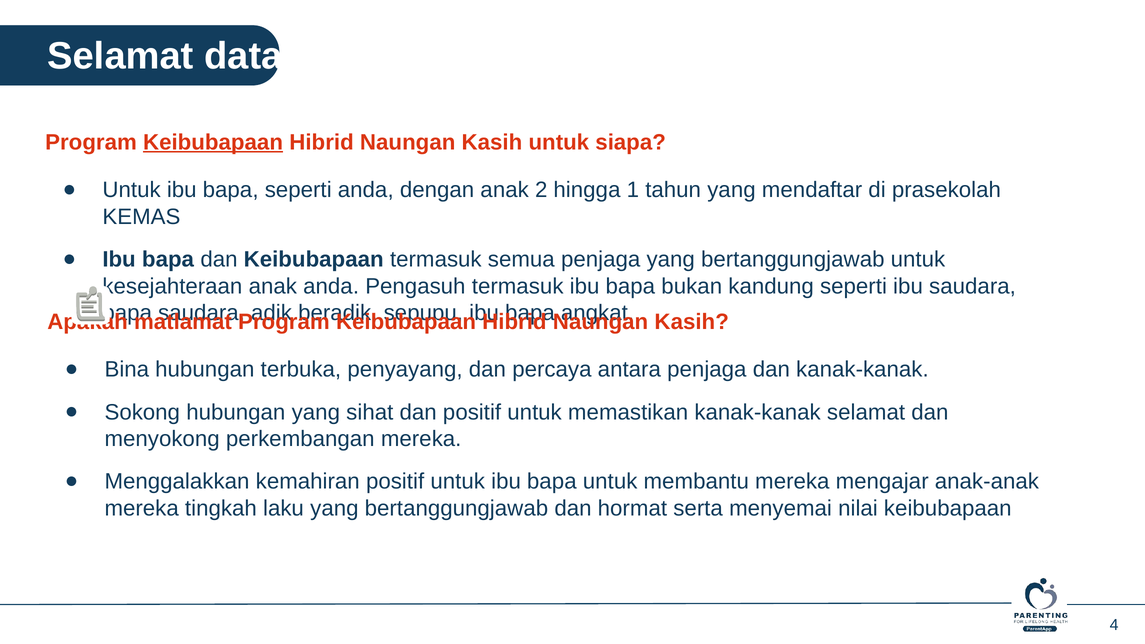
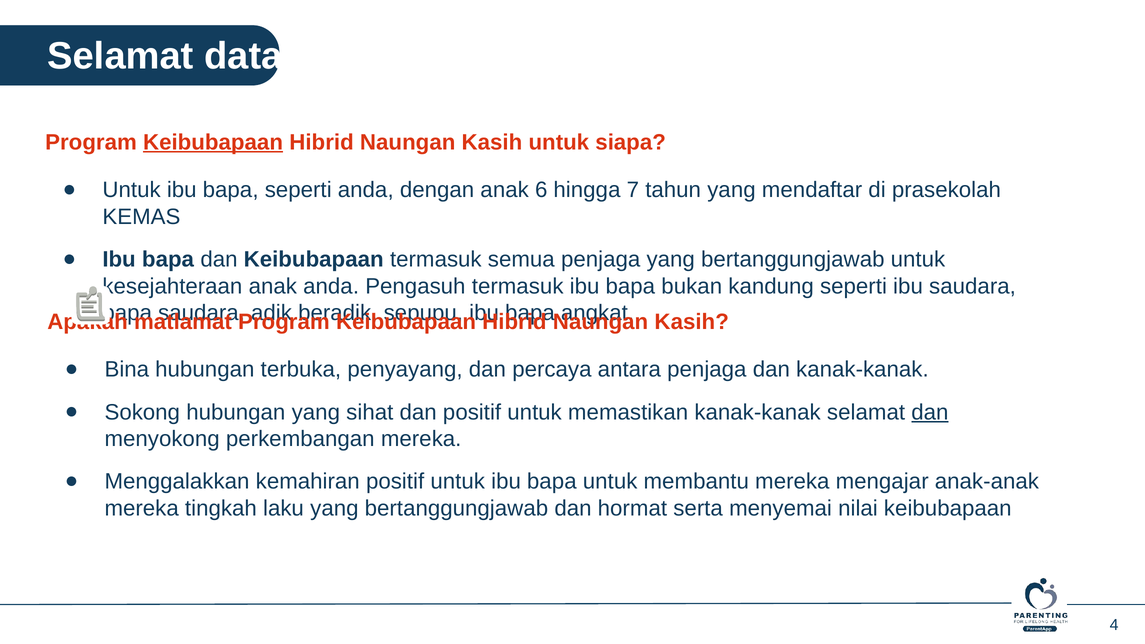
2: 2 -> 6
1: 1 -> 7
dan at (930, 412) underline: none -> present
